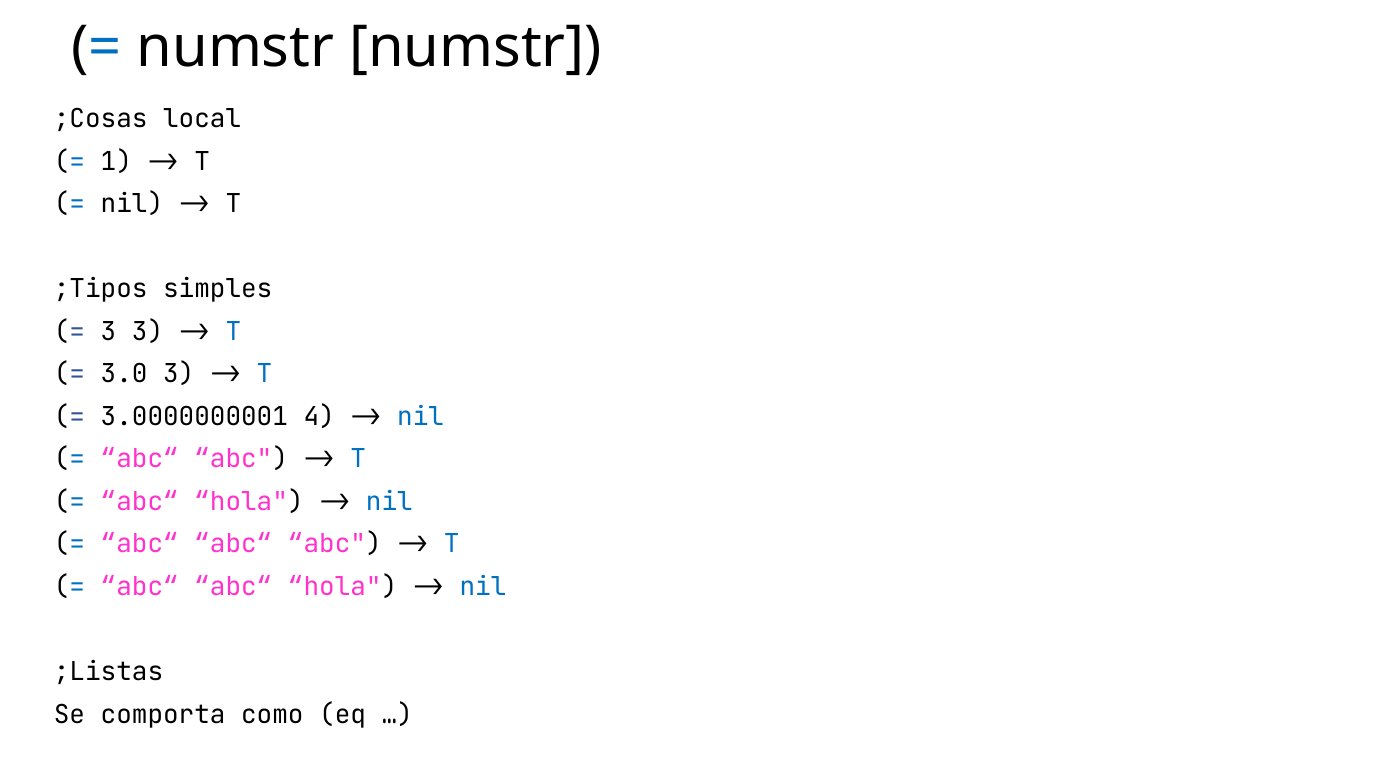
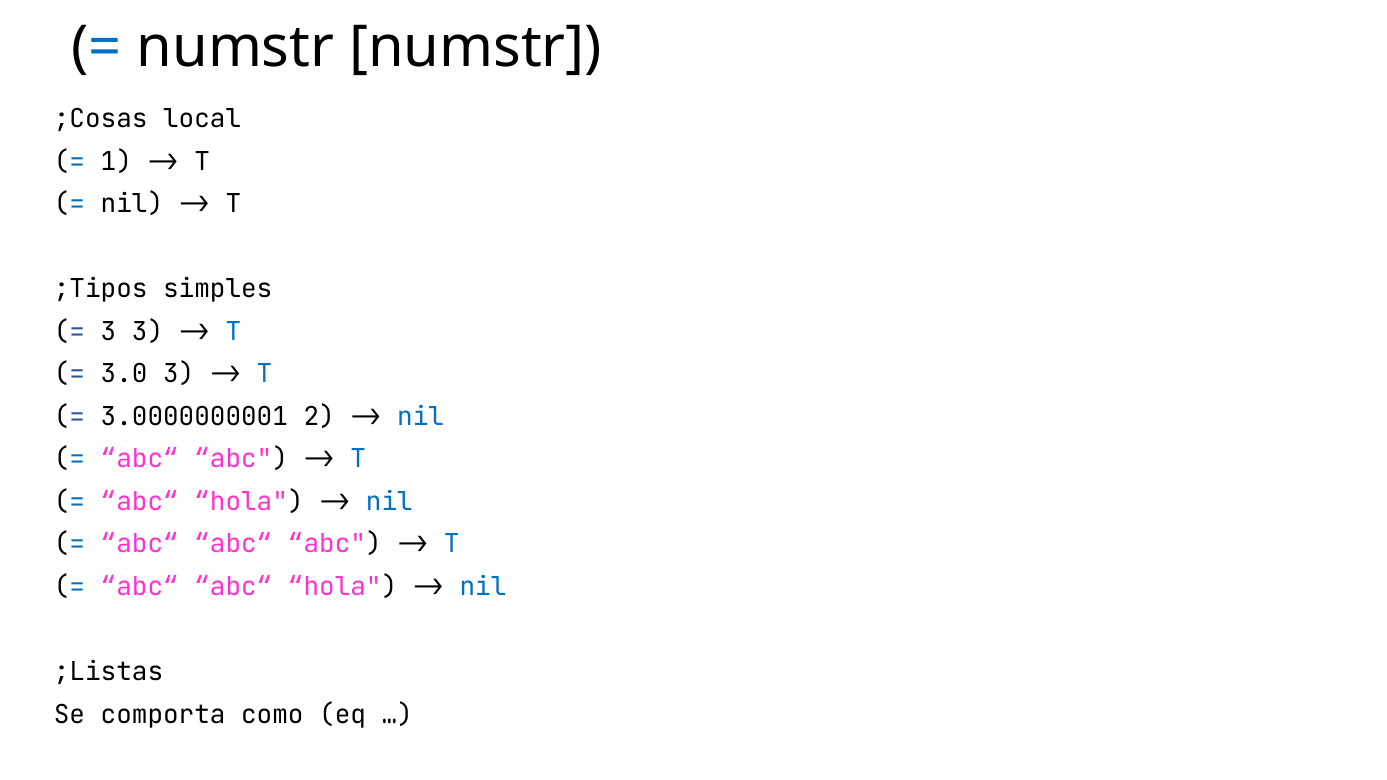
4: 4 -> 2
